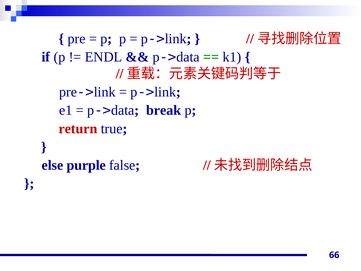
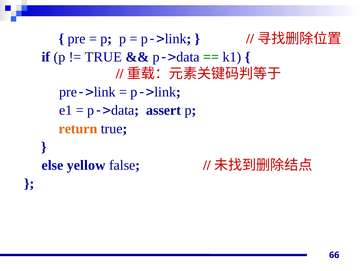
ENDL at (104, 57): ENDL -> TRUE
break: break -> assert
return colour: red -> orange
purple: purple -> yellow
